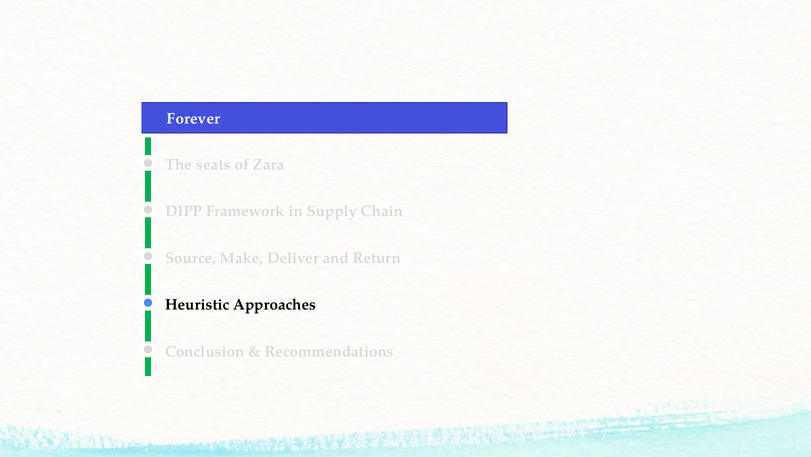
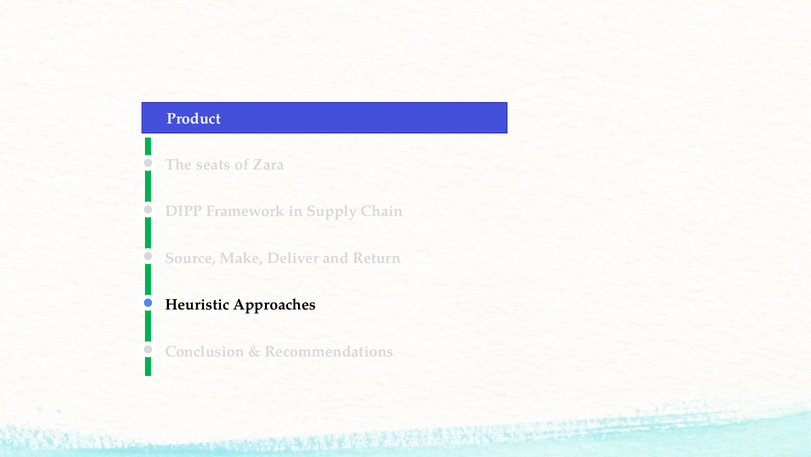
Forever: Forever -> Product
